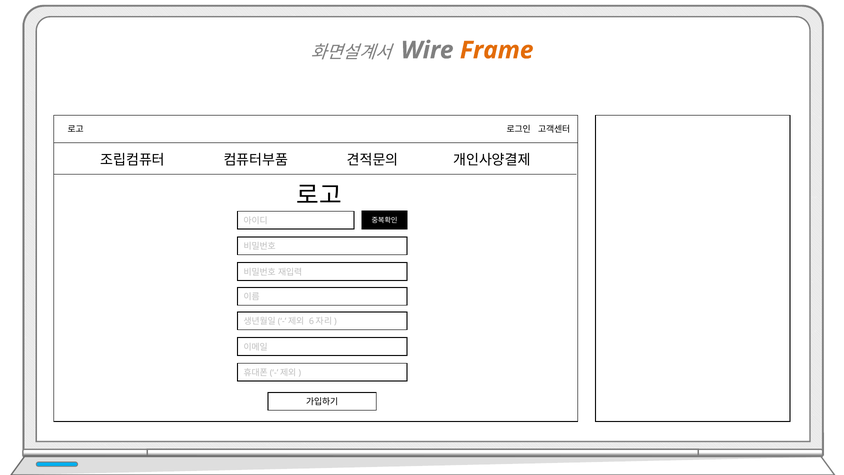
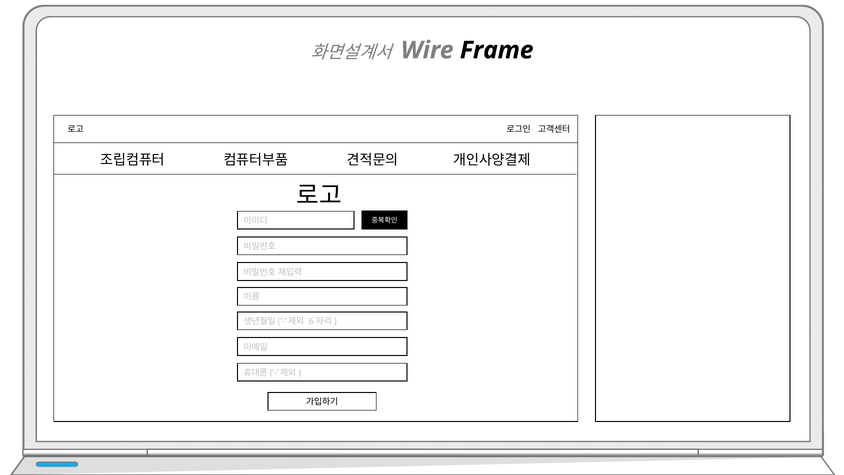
Frame colour: orange -> black
